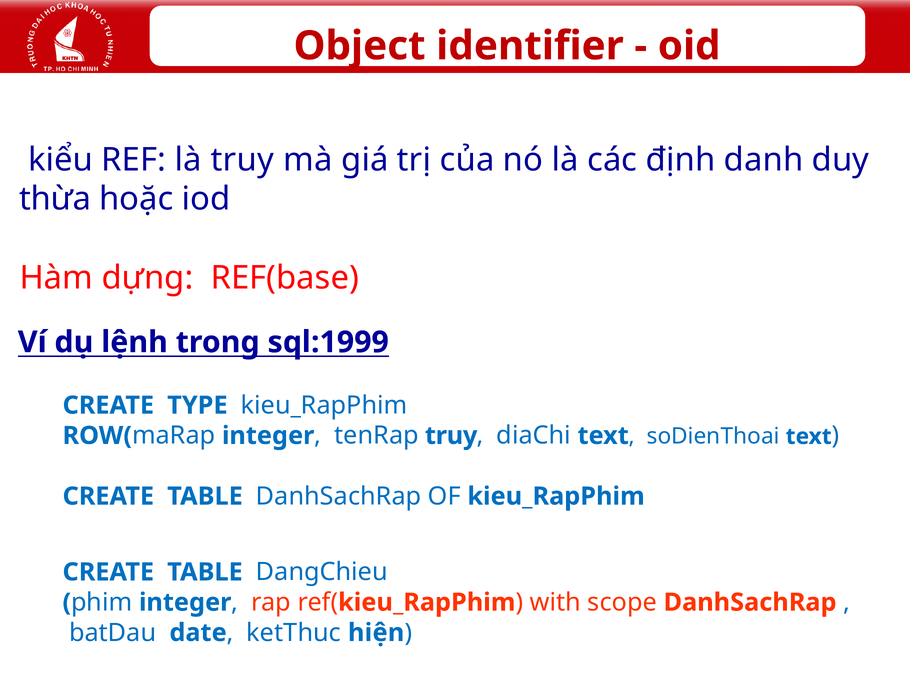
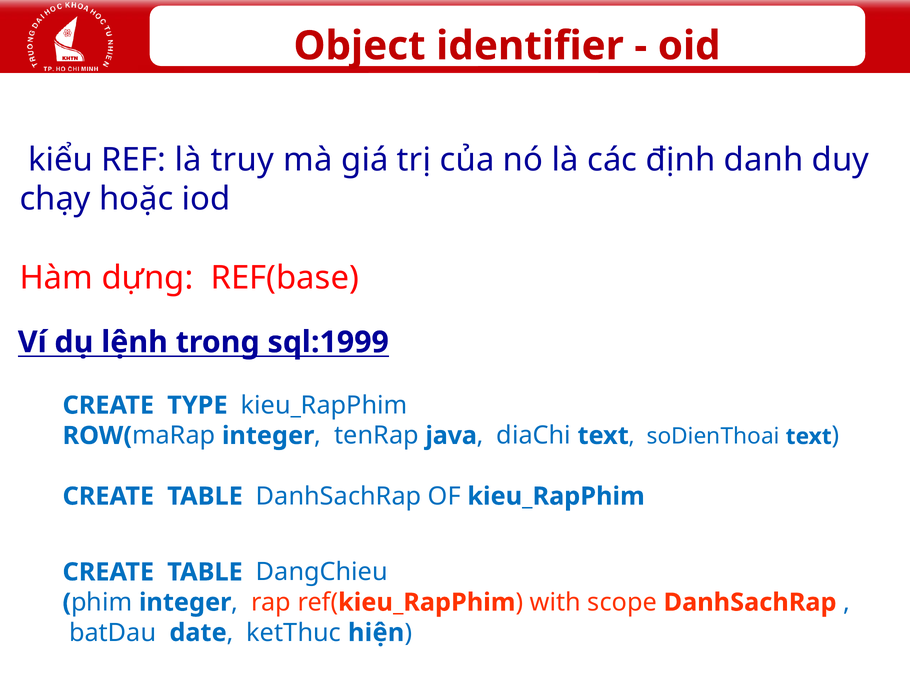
thừa: thừa -> chạy
tenRap truy: truy -> java
